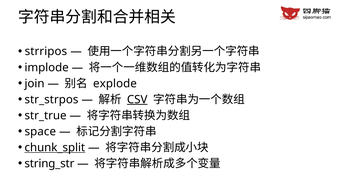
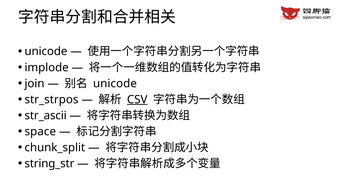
strripos at (46, 51): strripos -> unicode
explode at (115, 83): explode -> unicode
str_true: str_true -> str_ascii
chunk_split underline: present -> none
